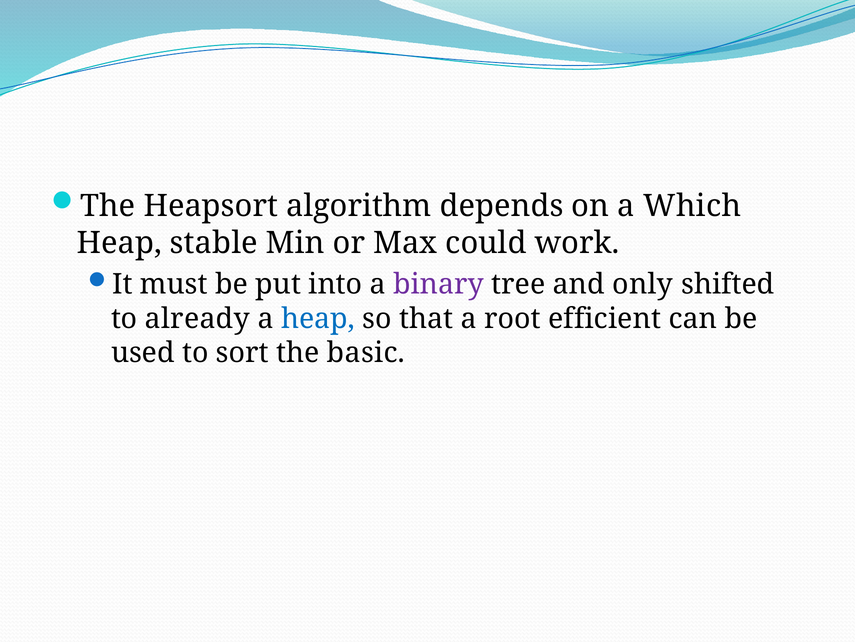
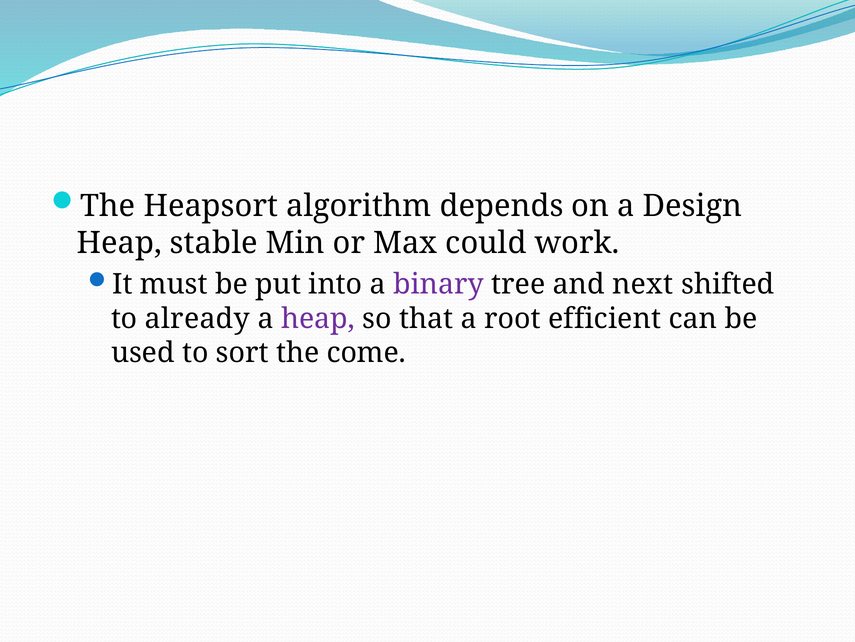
Which: Which -> Design
only: only -> next
heap at (318, 318) colour: blue -> purple
basic: basic -> come
